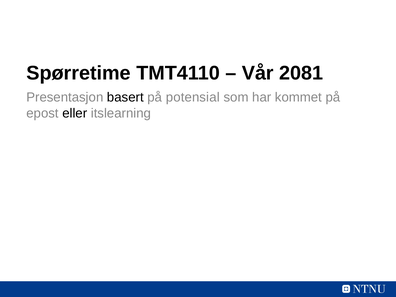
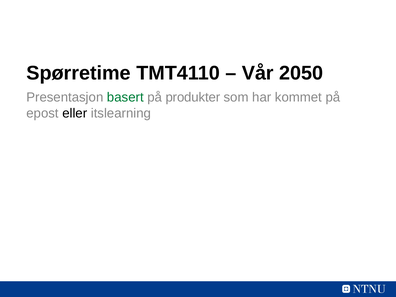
2081: 2081 -> 2050
basert colour: black -> green
potensial: potensial -> produkter
